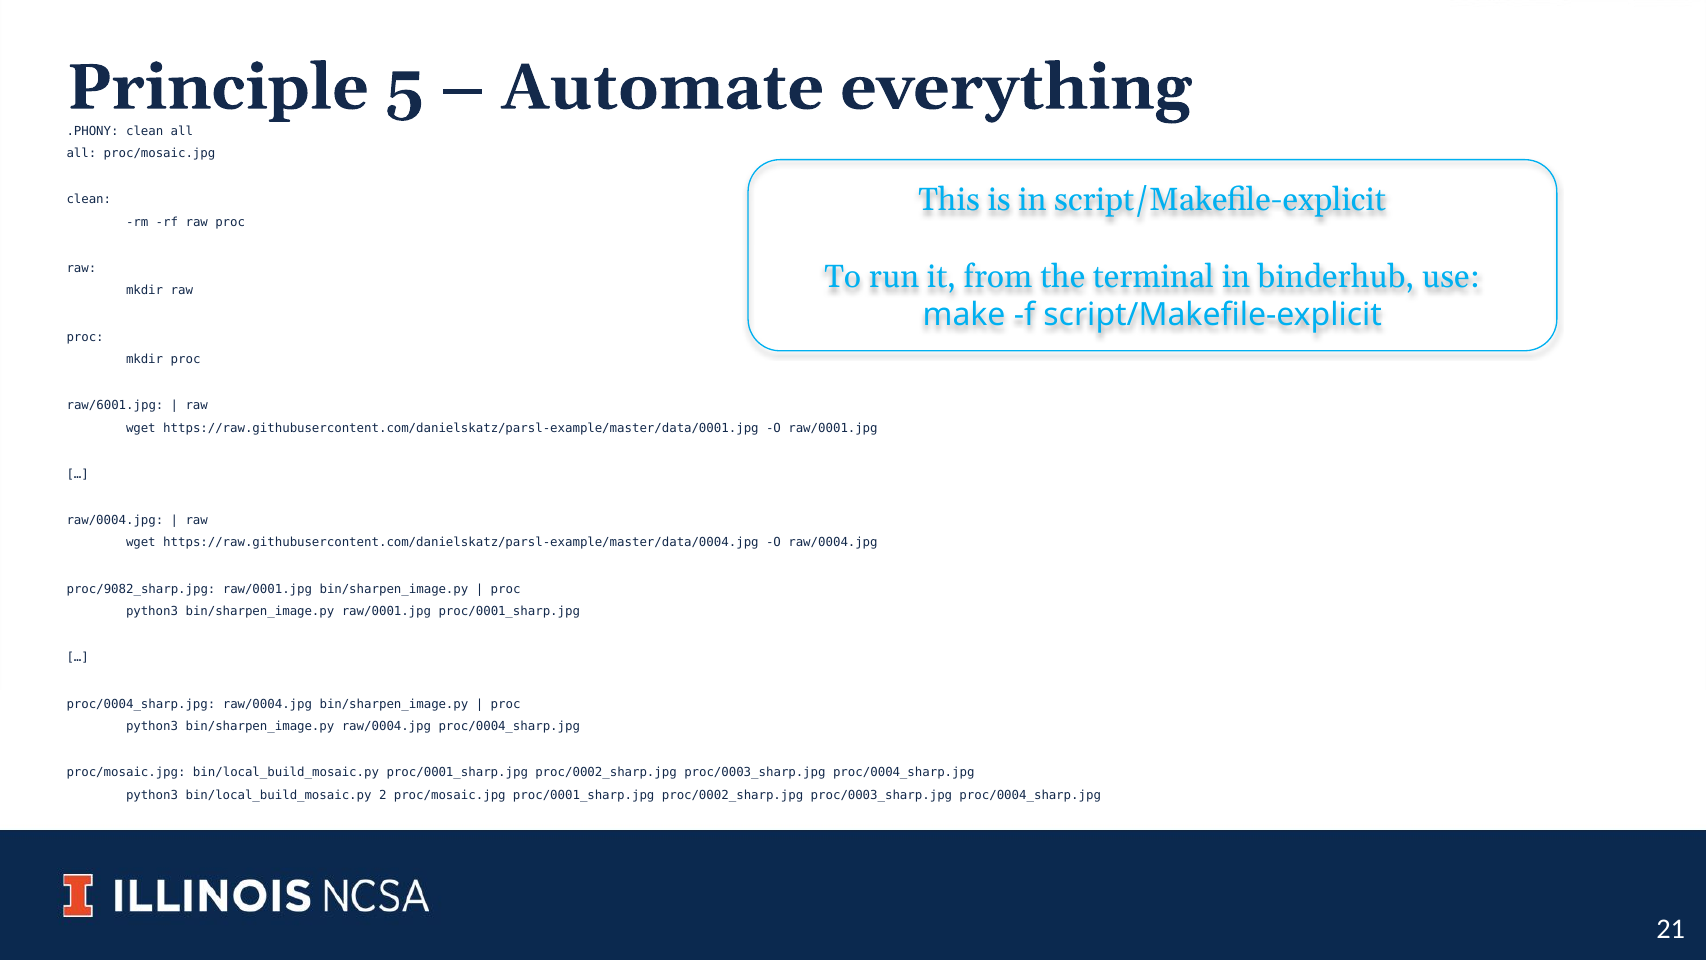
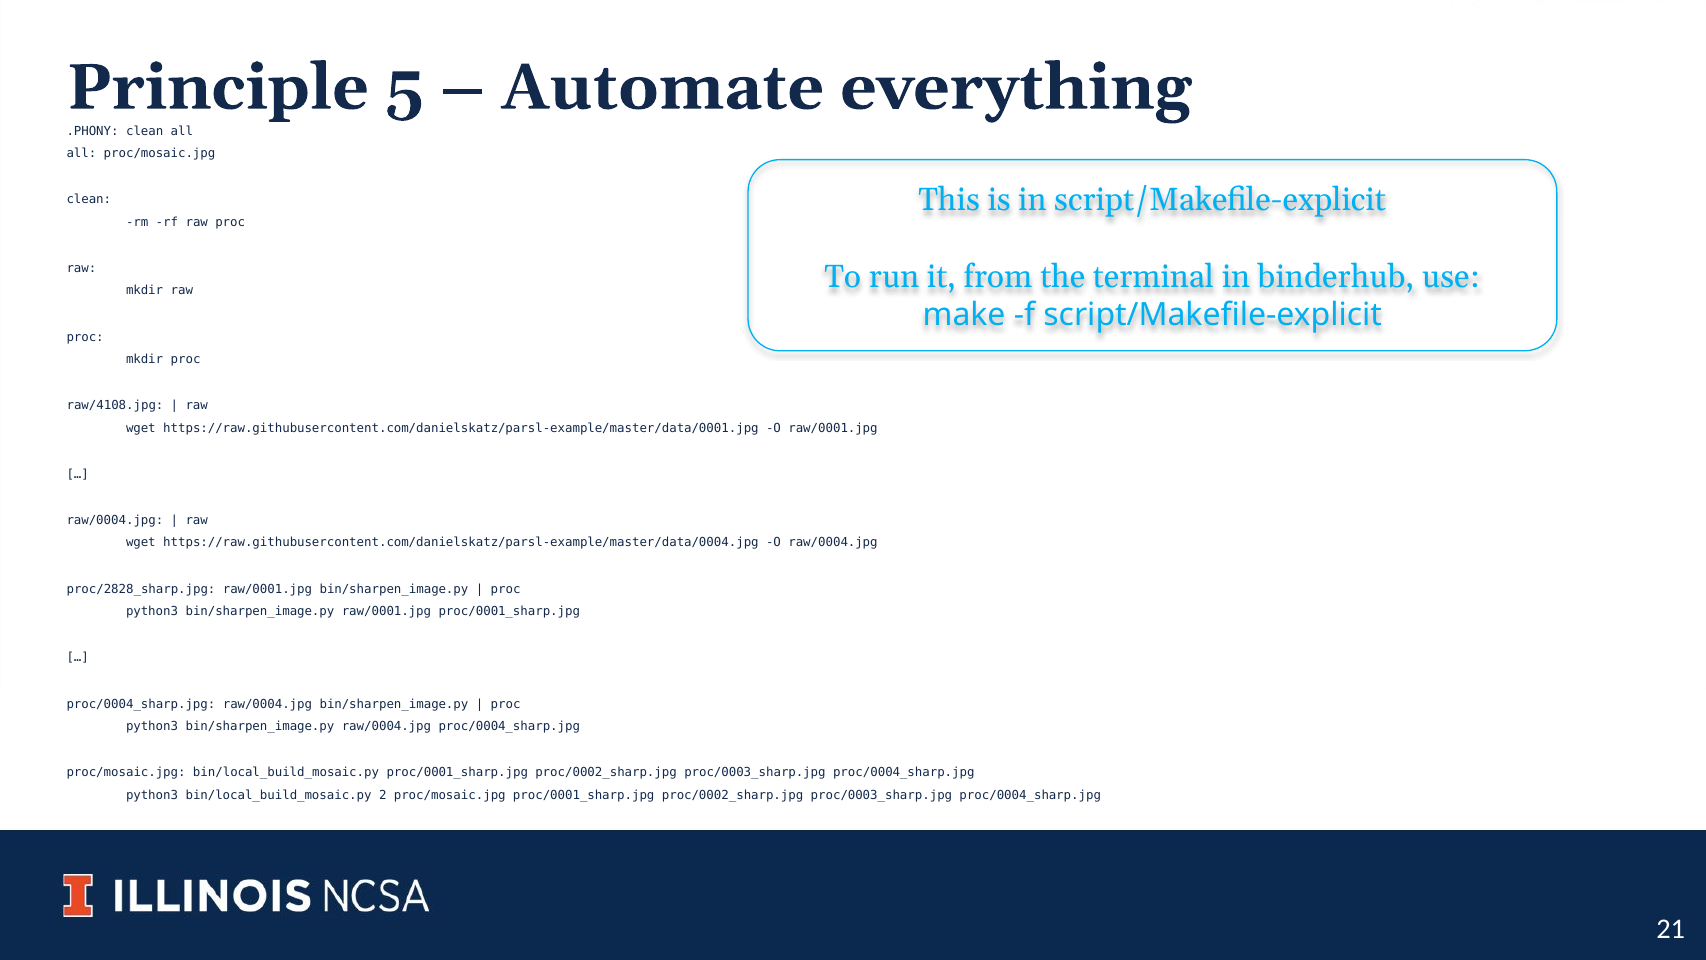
raw/6001.jpg: raw/6001.jpg -> raw/4108.jpg
proc/9082_sharp.jpg: proc/9082_sharp.jpg -> proc/2828_sharp.jpg
